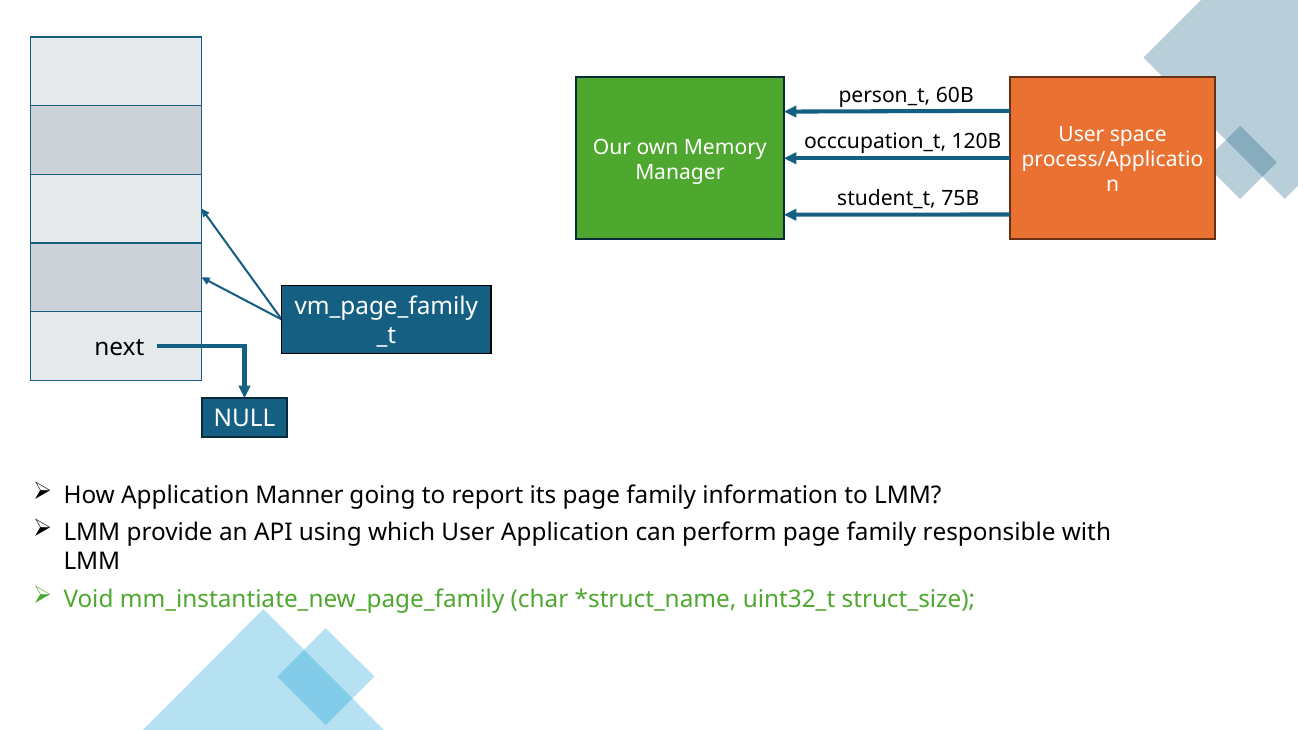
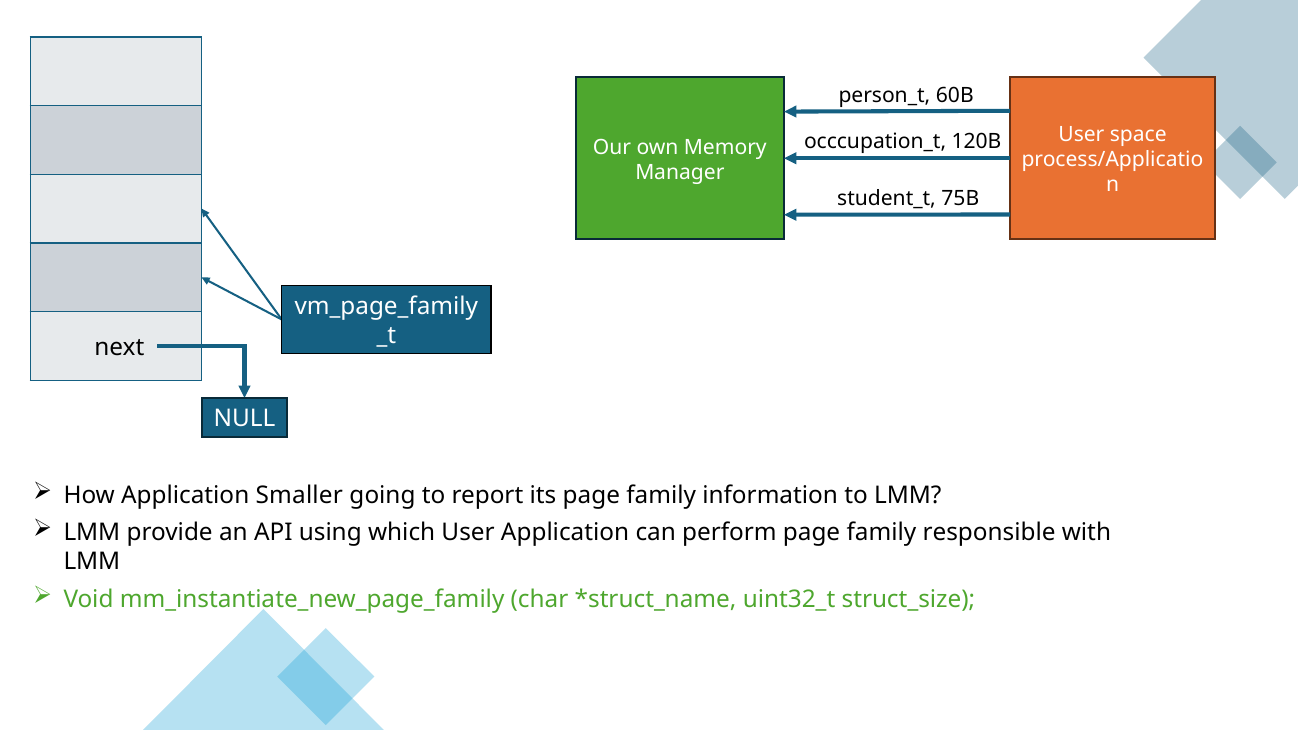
Manner: Manner -> Smaller
